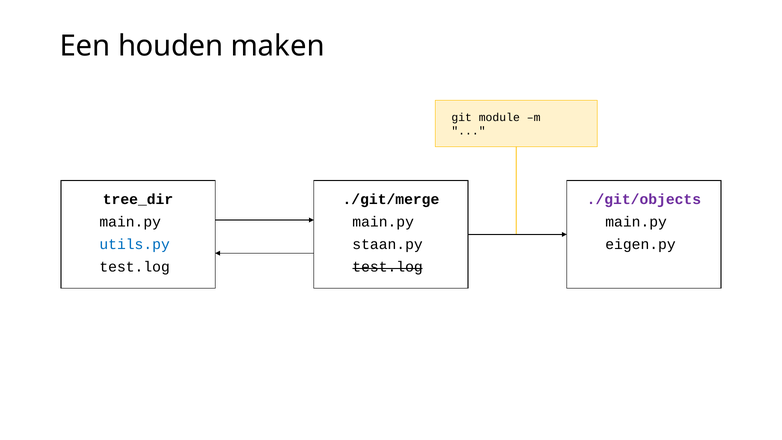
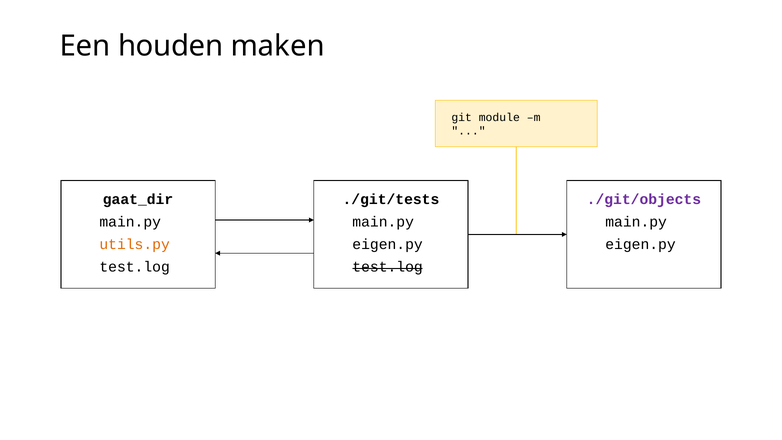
tree_dir: tree_dir -> gaat_dir
./git/merge: ./git/merge -> ./git/tests
utils.py colour: blue -> orange
staan.py at (388, 244): staan.py -> eigen.py
